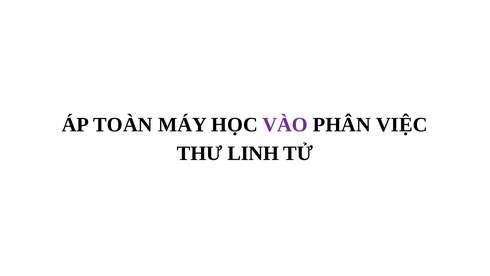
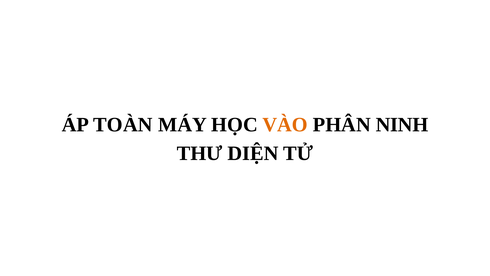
VÀO colour: purple -> orange
VIỆC: VIỆC -> NINH
LINH: LINH -> DIỆN
